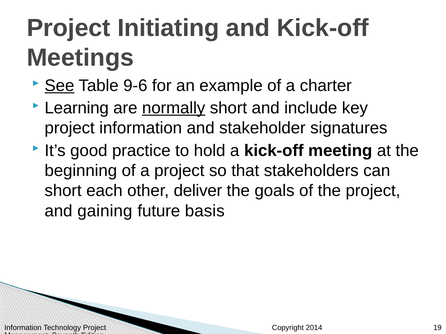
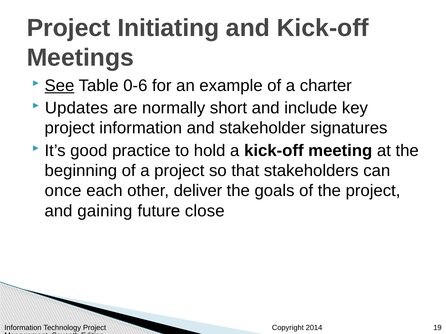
9-6: 9-6 -> 0-6
Learning: Learning -> Updates
normally underline: present -> none
short at (63, 191): short -> once
basis: basis -> close
